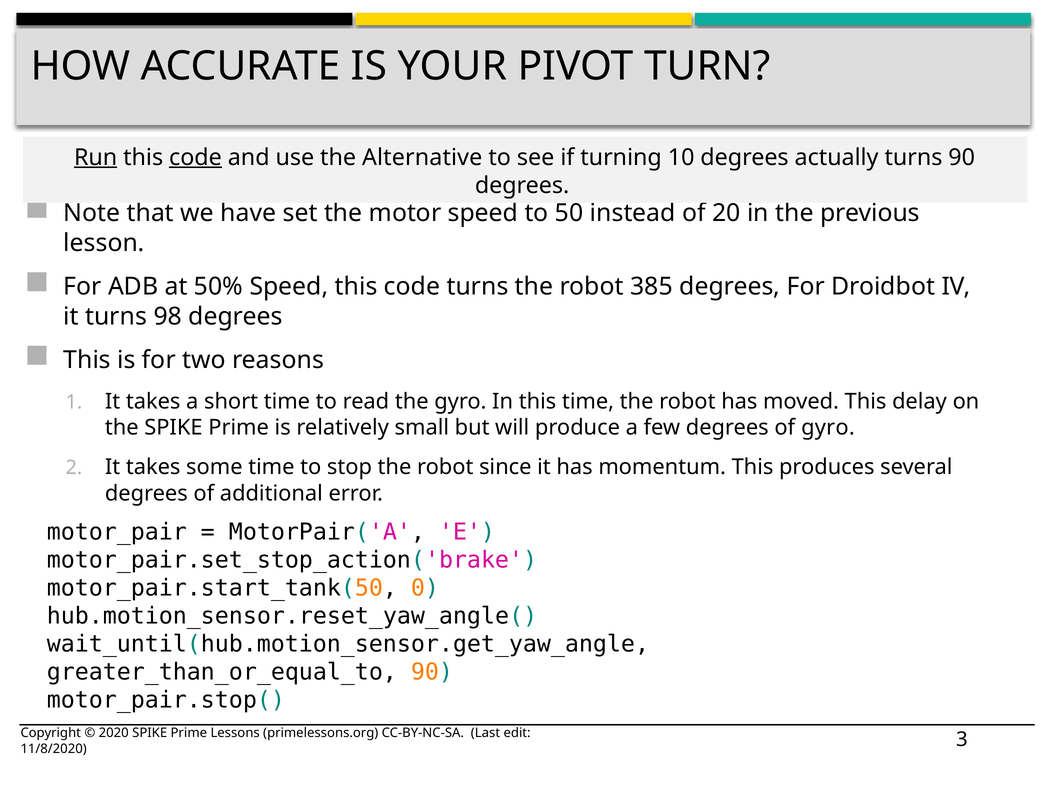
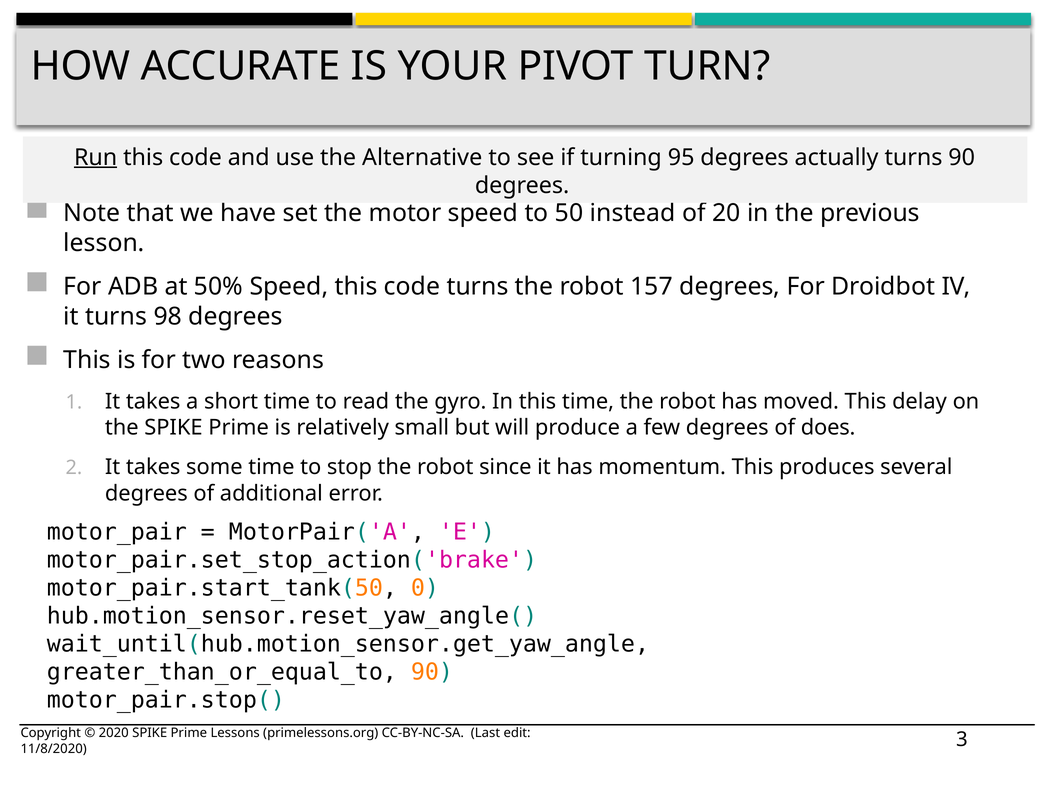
code at (195, 157) underline: present -> none
10: 10 -> 95
385: 385 -> 157
of gyro: gyro -> does
